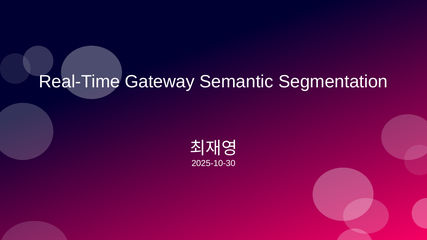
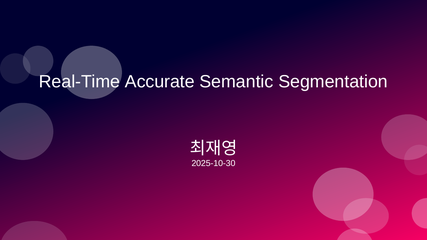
Gateway: Gateway -> Accurate
